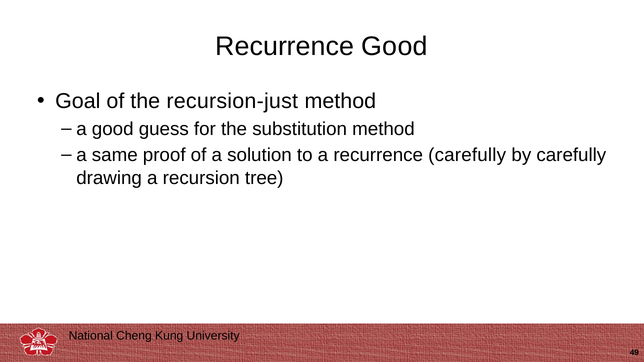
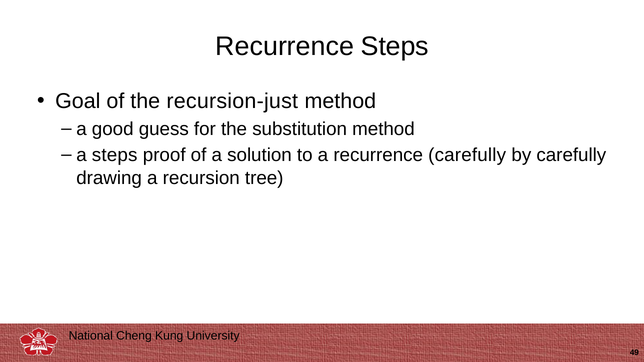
Recurrence Good: Good -> Steps
a same: same -> steps
